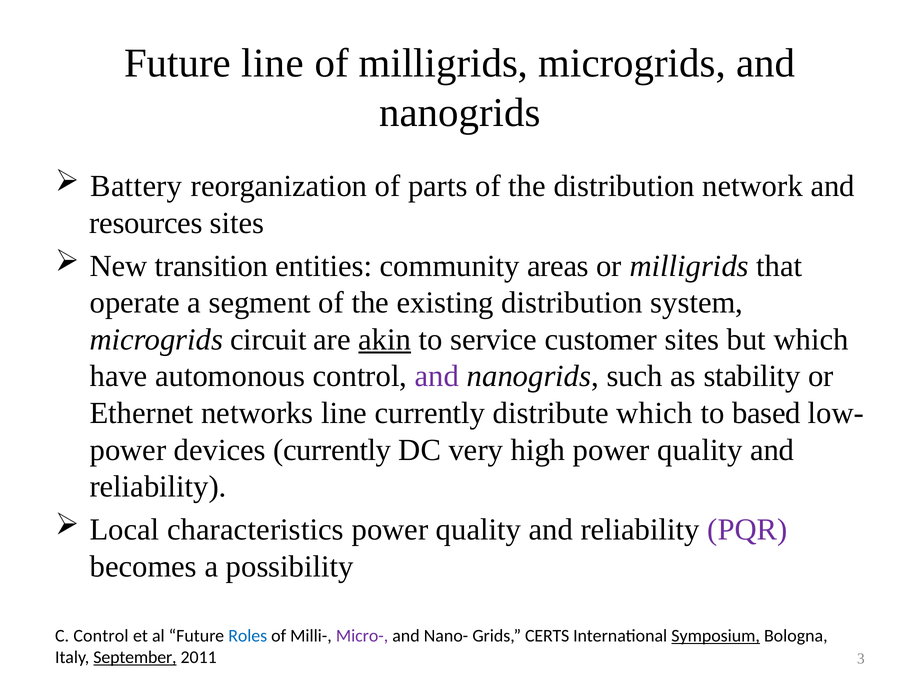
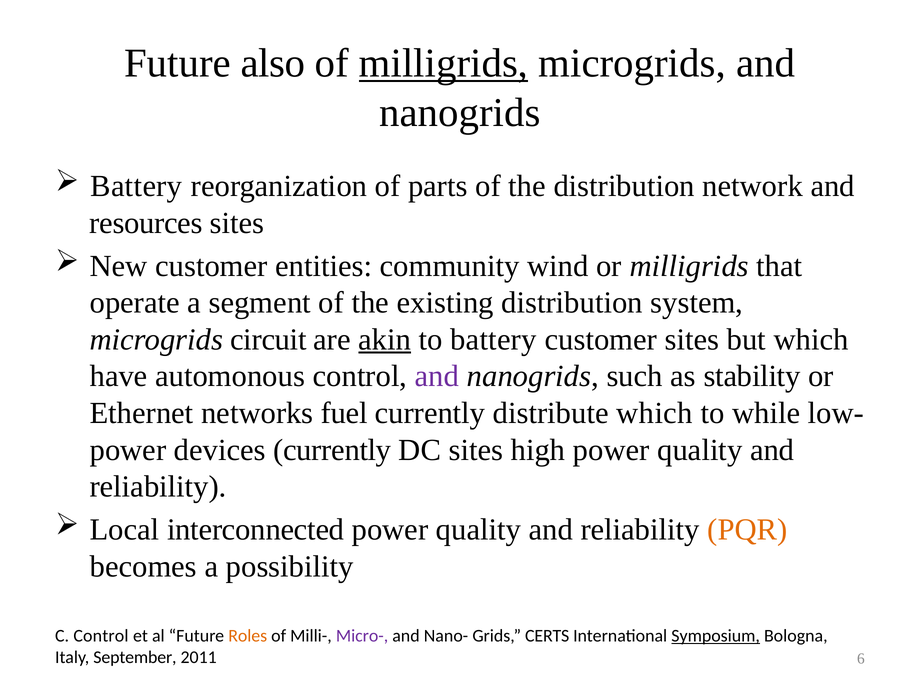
Future line: line -> also
milligrids at (444, 63) underline: none -> present
New transition: transition -> customer
areas: areas -> wind
to service: service -> battery
networks line: line -> fuel
based: based -> while
DC very: very -> sites
characteristics: characteristics -> interconnected
PQR colour: purple -> orange
Roles colour: blue -> orange
September underline: present -> none
3: 3 -> 6
